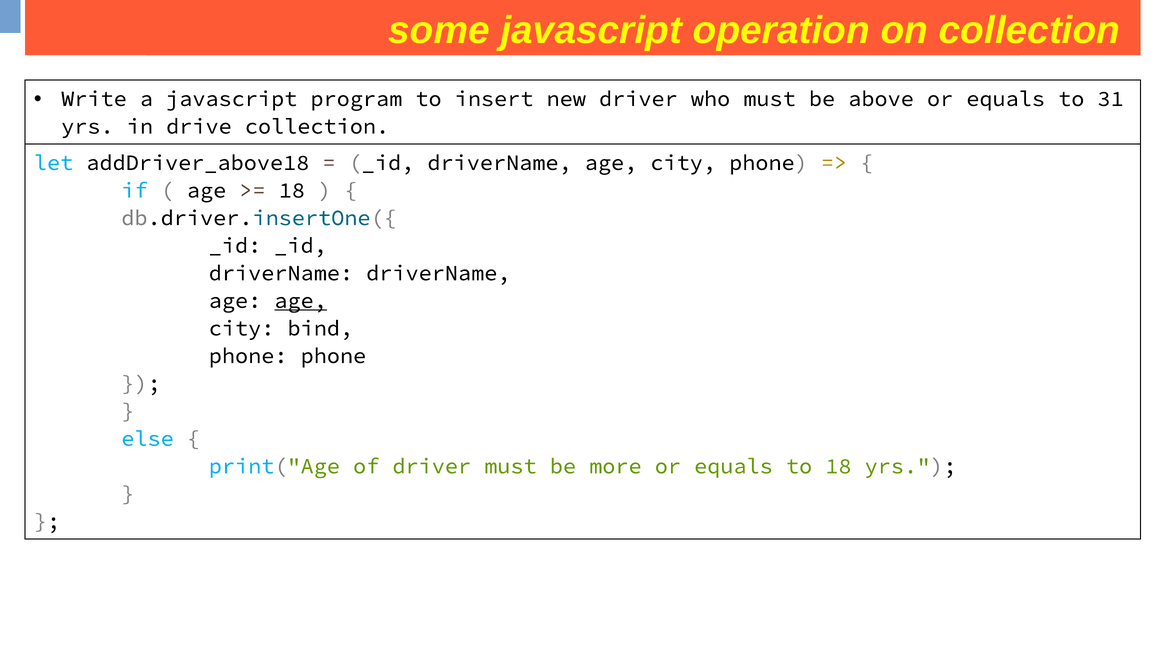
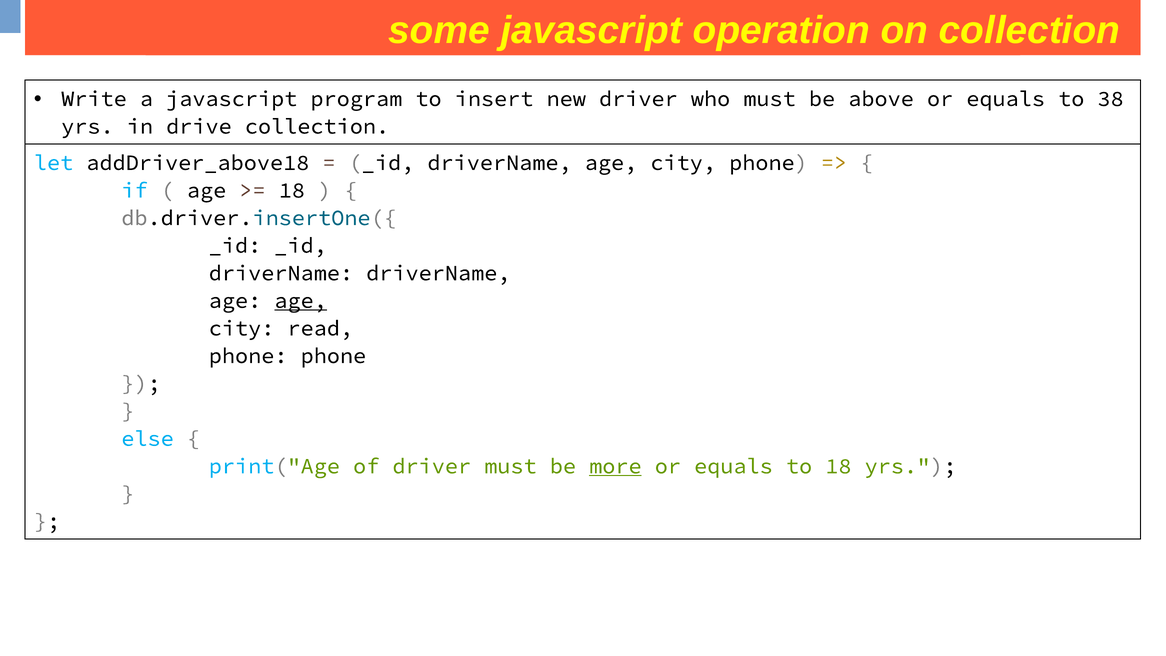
31: 31 -> 38
bind: bind -> read
more underline: none -> present
